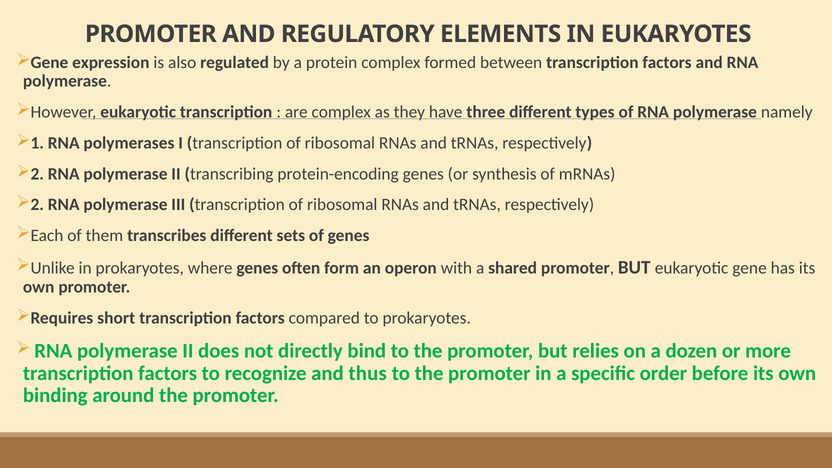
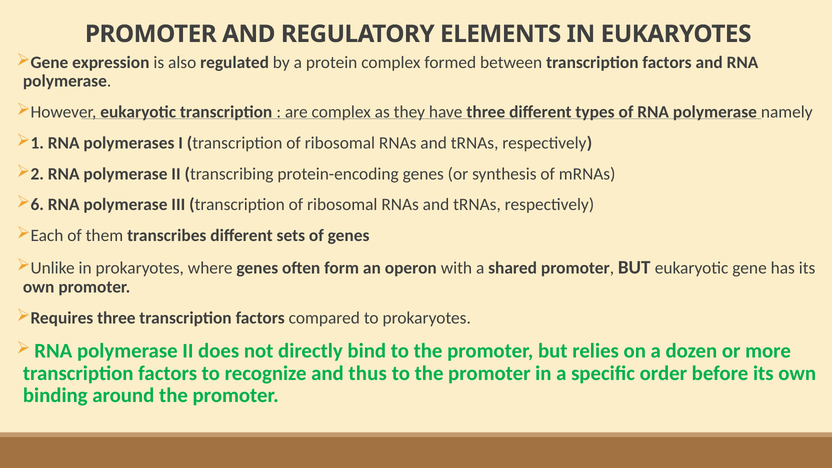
2 at (37, 205): 2 -> 6
Requires short: short -> three
